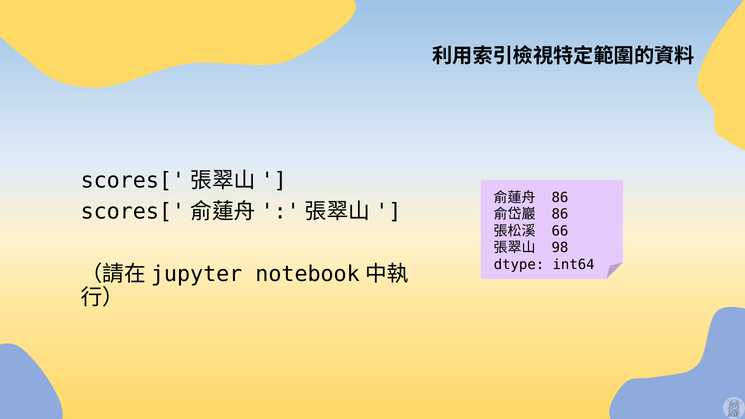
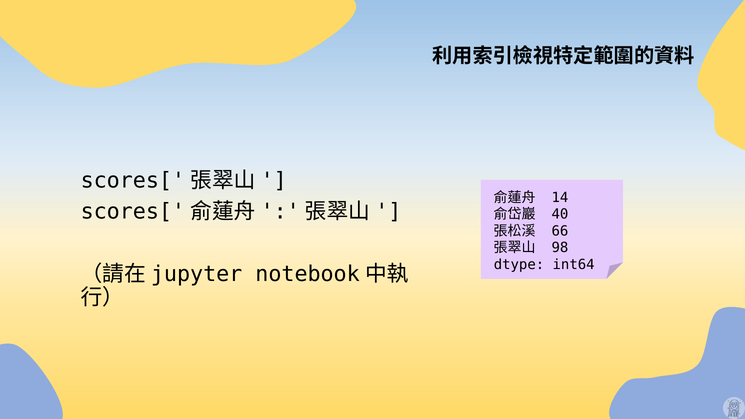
86 at (560, 198): 86 -> 14
86 at (560, 214): 86 -> 40
